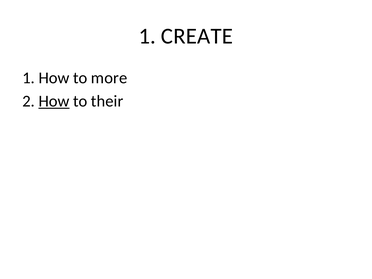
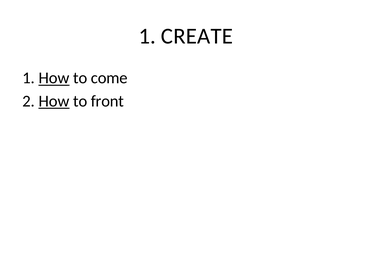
How at (54, 78) underline: none -> present
more: more -> come
their: their -> front
